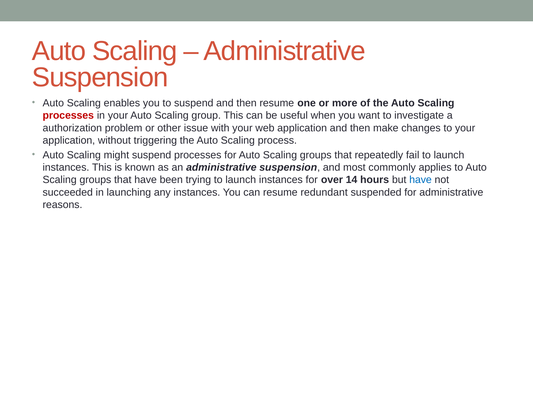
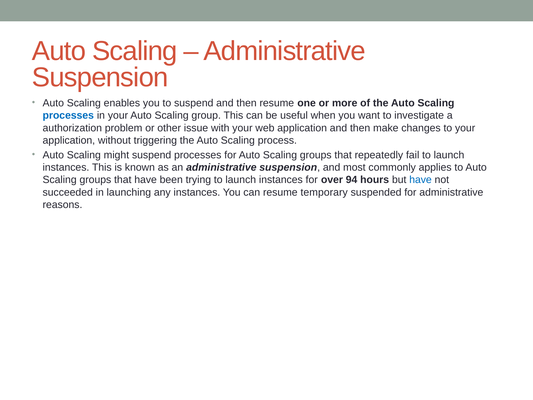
processes at (68, 115) colour: red -> blue
14: 14 -> 94
redundant: redundant -> temporary
